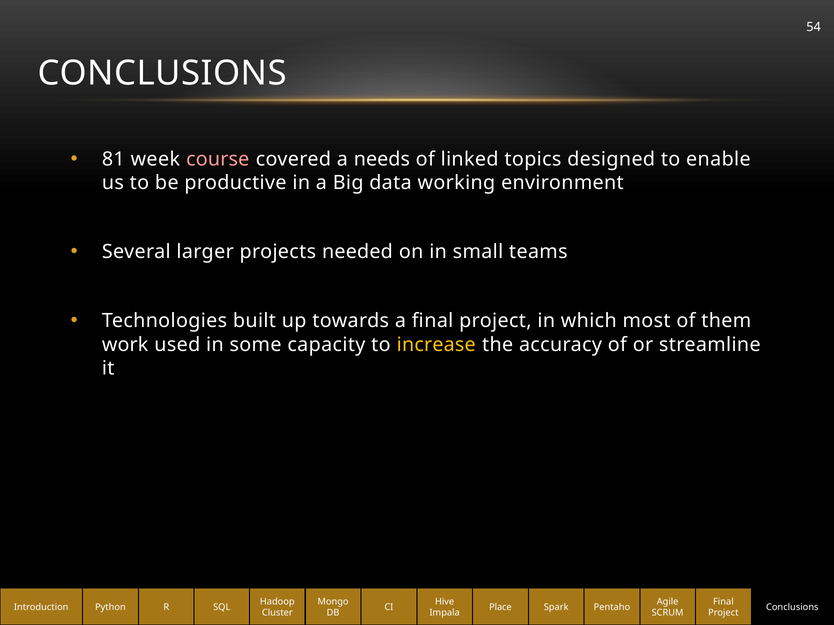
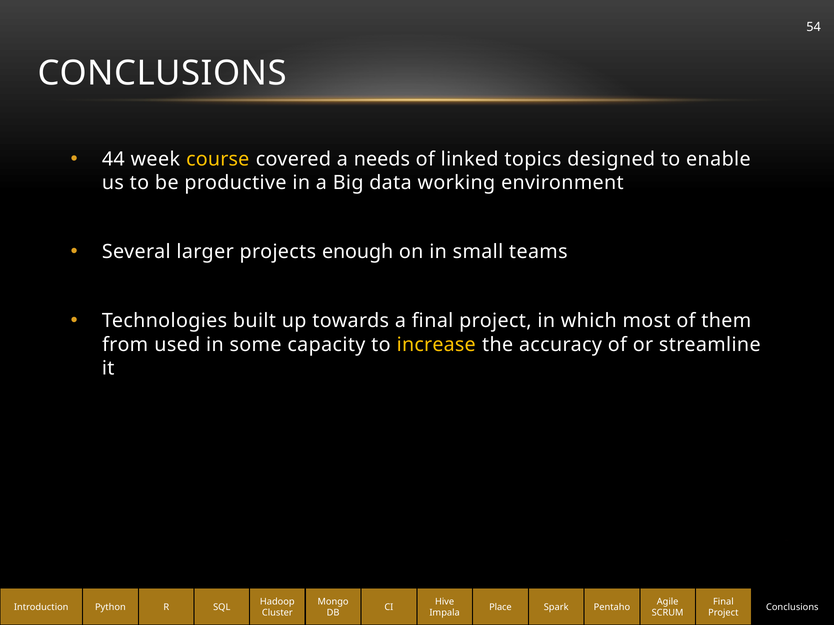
81: 81 -> 44
course colour: pink -> yellow
needed: needed -> enough
work: work -> from
